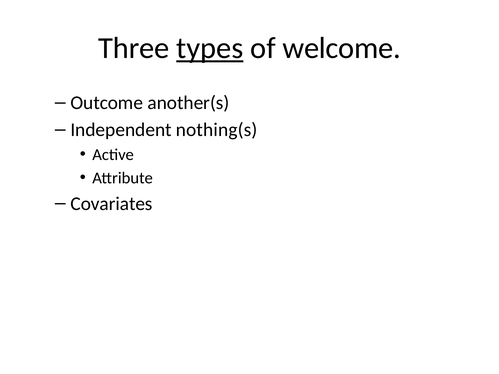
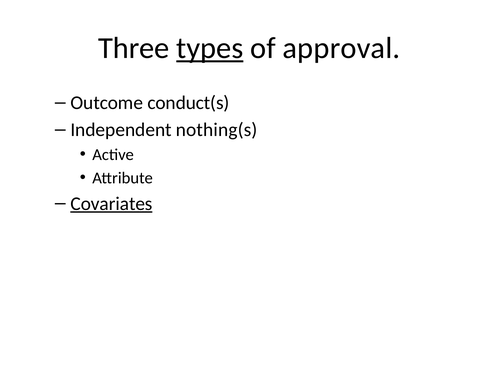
welcome: welcome -> approval
another(s: another(s -> conduct(s
Covariates underline: none -> present
